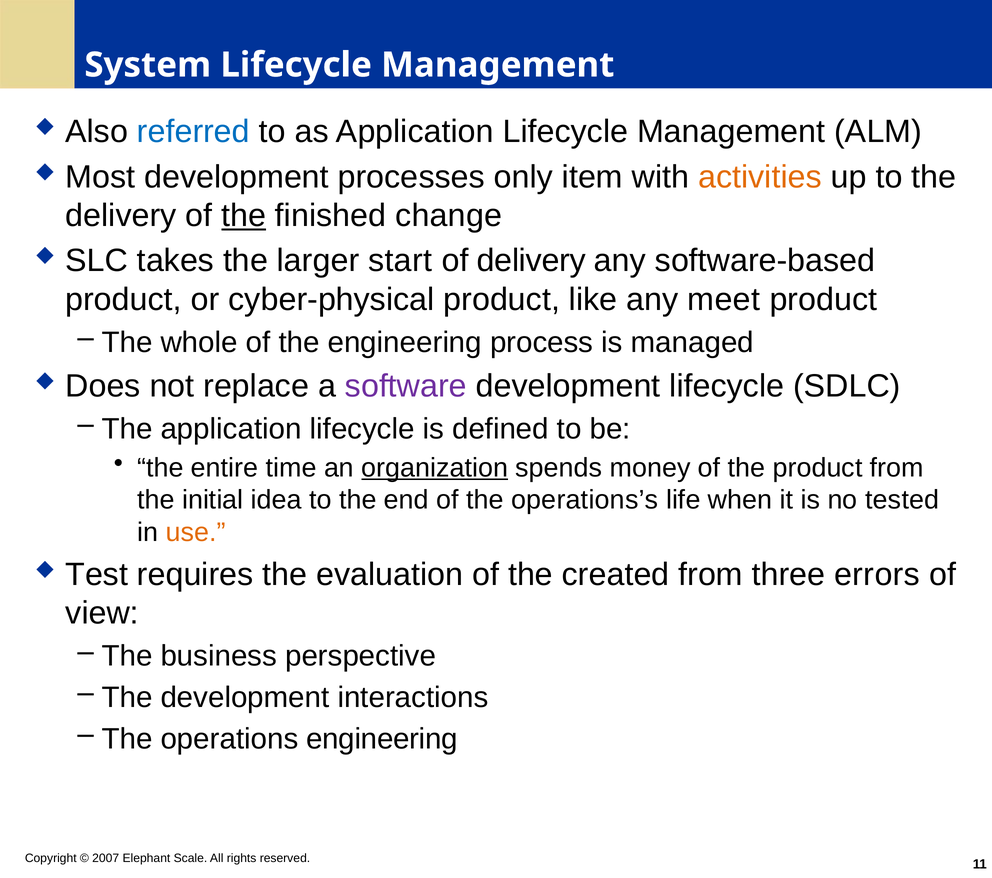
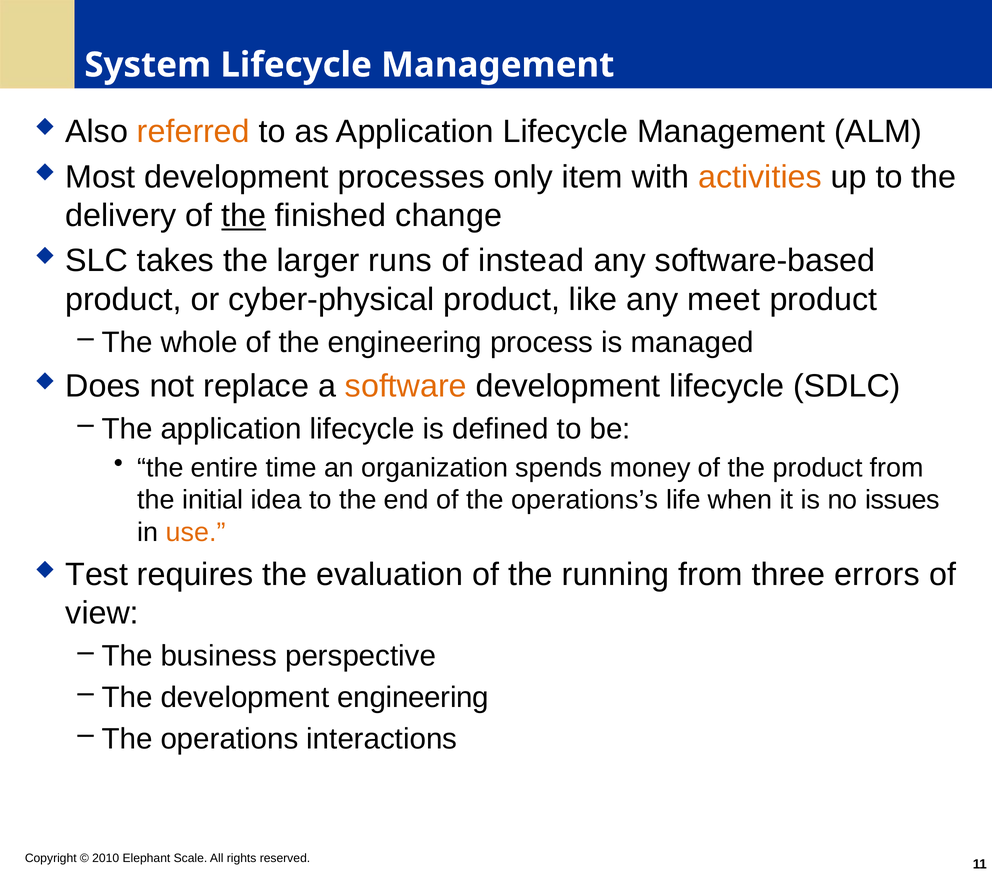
referred colour: blue -> orange
start: start -> runs
of delivery: delivery -> instead
software colour: purple -> orange
organization underline: present -> none
tested: tested -> issues
created: created -> running
development interactions: interactions -> engineering
operations engineering: engineering -> interactions
2007: 2007 -> 2010
